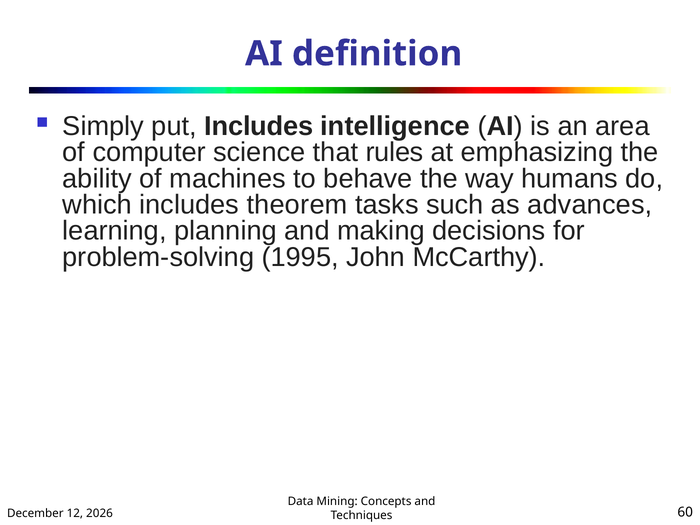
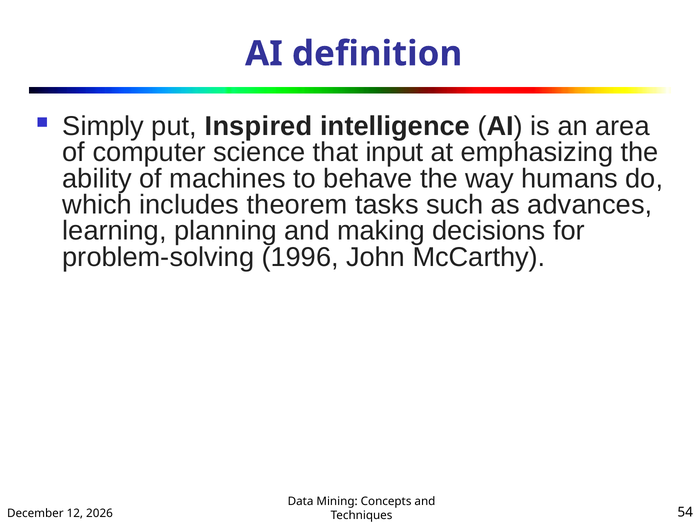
put Includes: Includes -> Inspired
rules: rules -> input
1995: 1995 -> 1996
60: 60 -> 54
